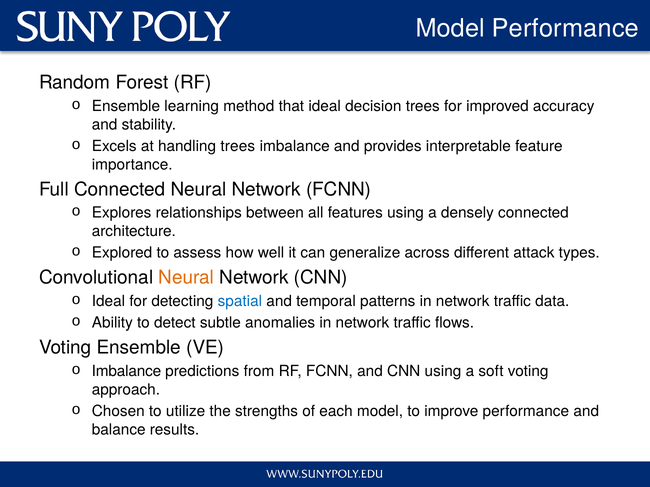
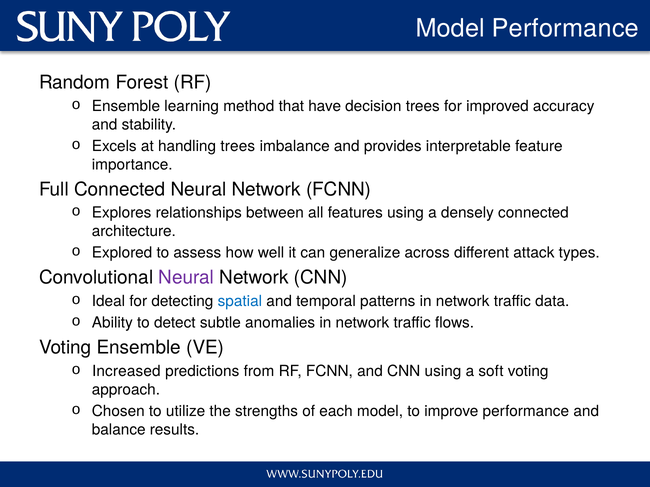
that ideal: ideal -> have
Neural at (186, 278) colour: orange -> purple
Imbalance at (126, 372): Imbalance -> Increased
